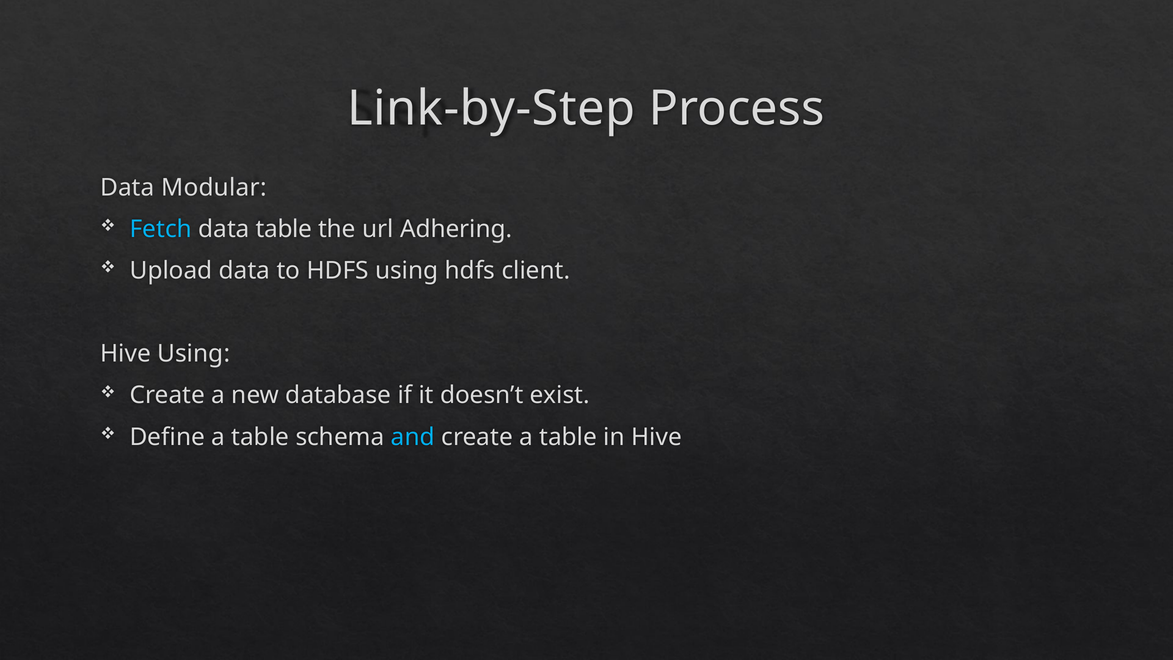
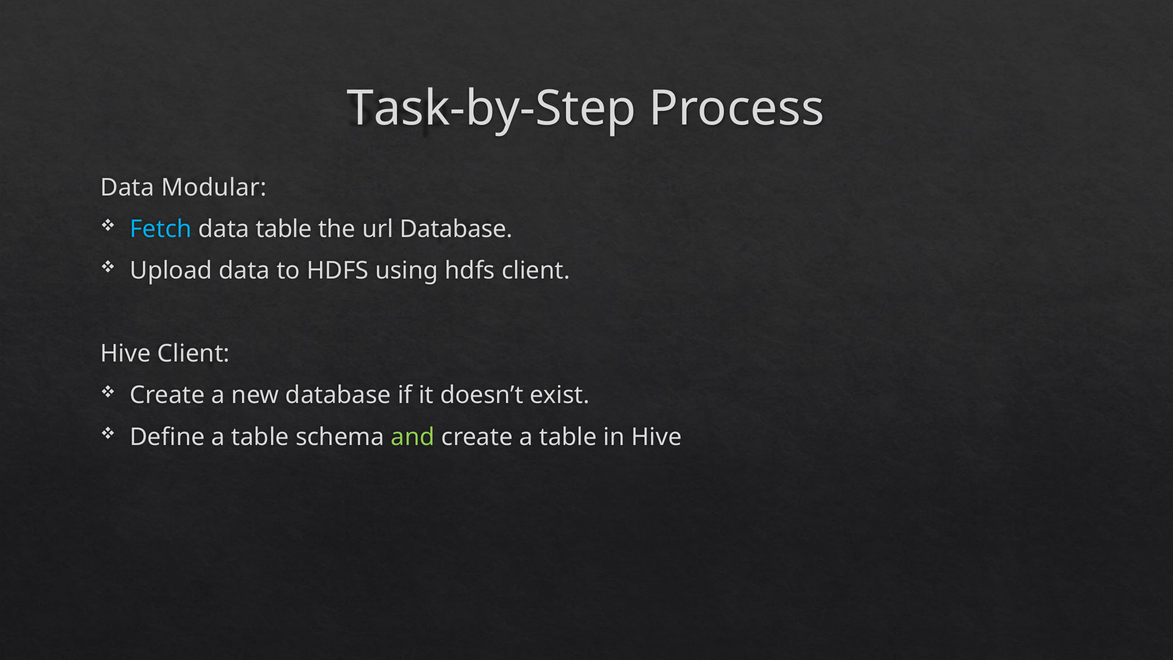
Link-by-Step: Link-by-Step -> Task-by-Step
url Adhering: Adhering -> Database
Hive Using: Using -> Client
and colour: light blue -> light green
